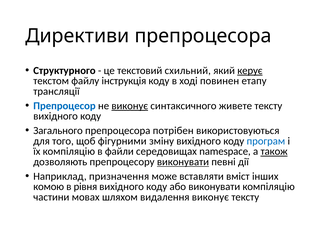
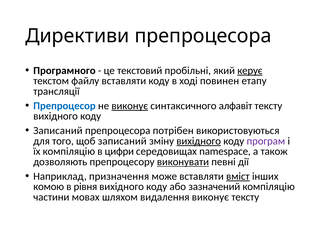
Структурного: Структурного -> Програмного
схильний: схильний -> пробільні
файлу інструкція: інструкція -> вставляти
живете: живете -> алфавіт
Загального at (58, 130): Загального -> Записаний
щоб фігурними: фігурними -> записаний
вихідного at (199, 141) underline: none -> present
програм colour: blue -> purple
файли: файли -> цифри
також underline: present -> none
вміст underline: none -> present
або виконувати: виконувати -> зазначений
